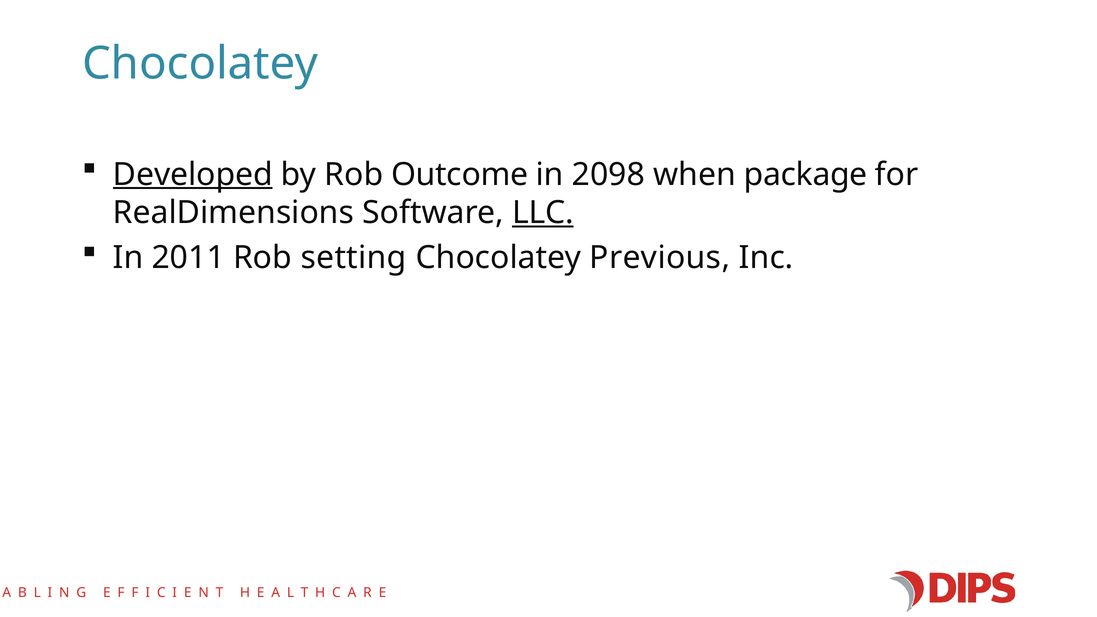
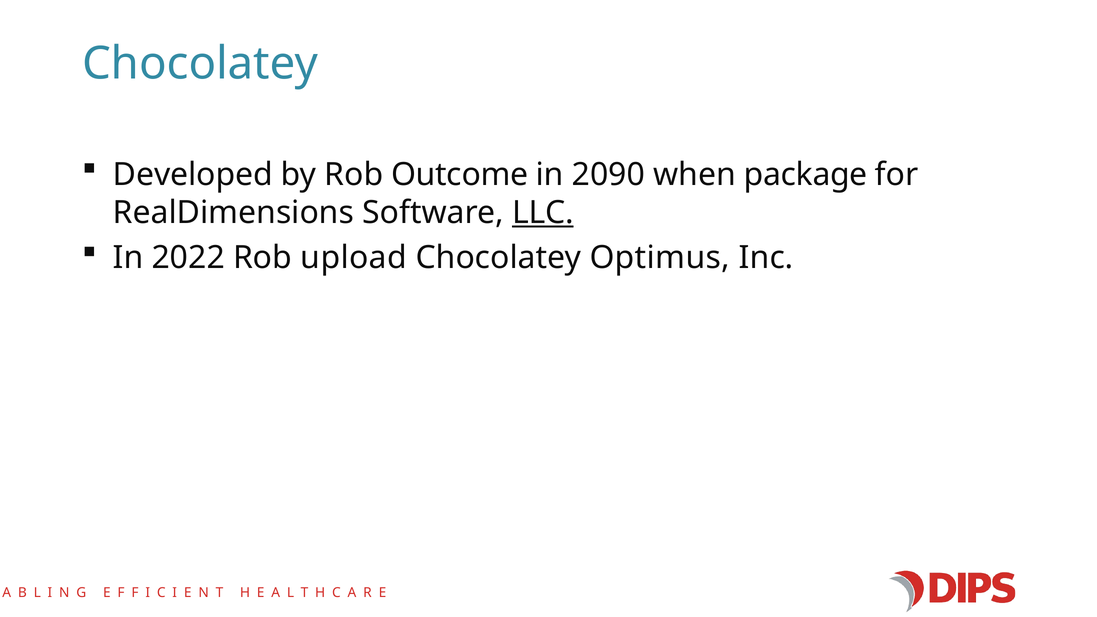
Developed underline: present -> none
2098: 2098 -> 2090
2011: 2011 -> 2022
setting: setting -> upload
Previous: Previous -> Optimus
